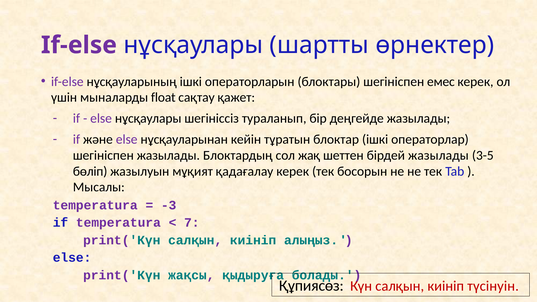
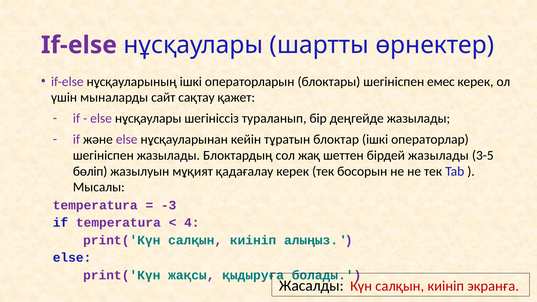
float: float -> сайт
7: 7 -> 4
Құпиясөз: Құпиясөз -> Жасалды
түсінуін: түсінуін -> экранға
